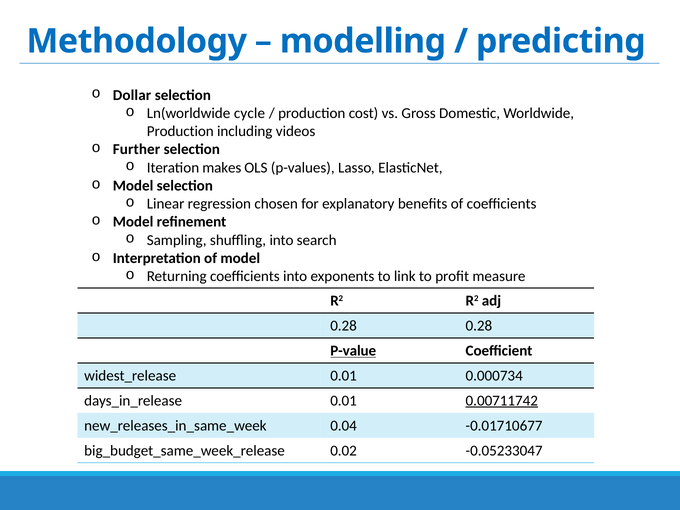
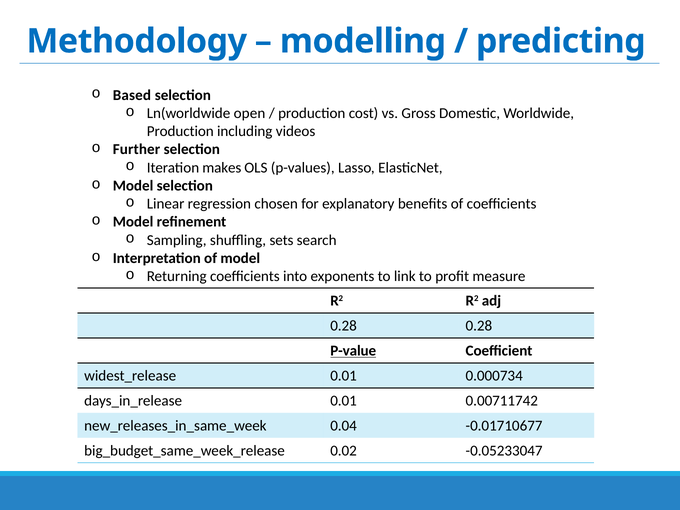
Dollar: Dollar -> Based
cycle: cycle -> open
shuffling into: into -> sets
0.00711742 underline: present -> none
